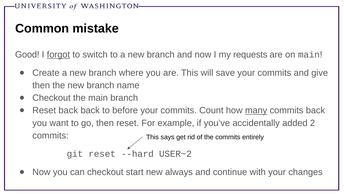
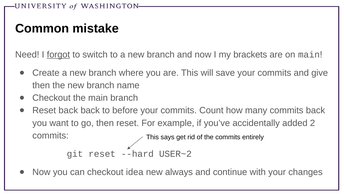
Good: Good -> Need
requests: requests -> brackets
many underline: present -> none
start: start -> idea
